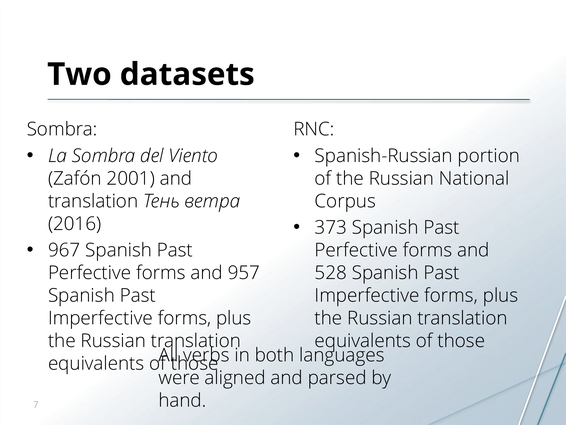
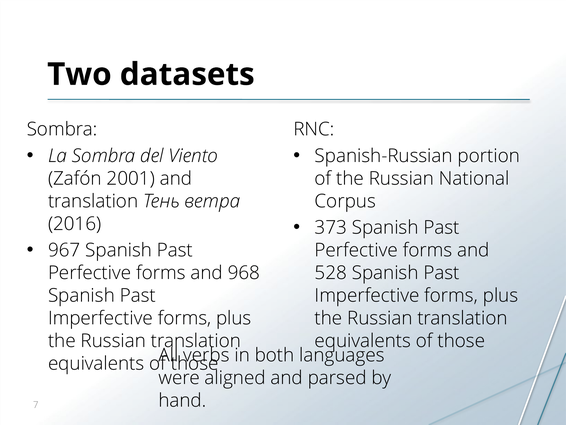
957: 957 -> 968
